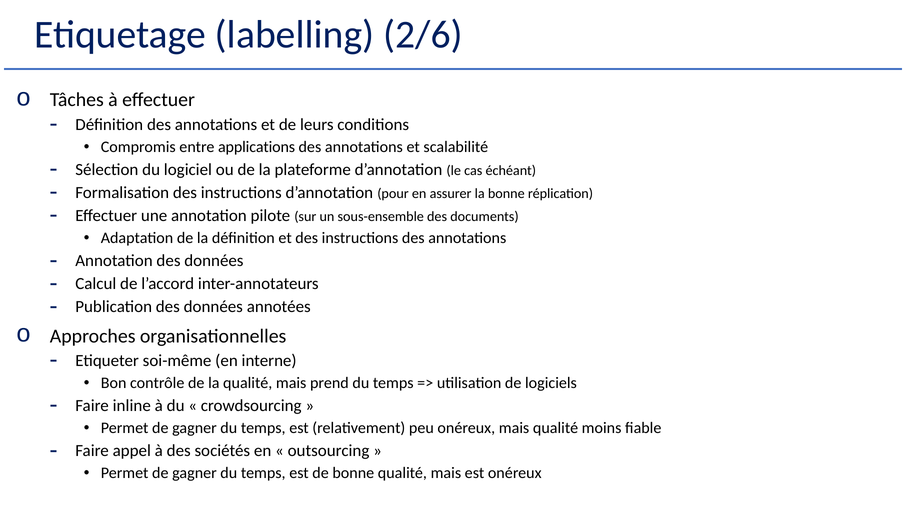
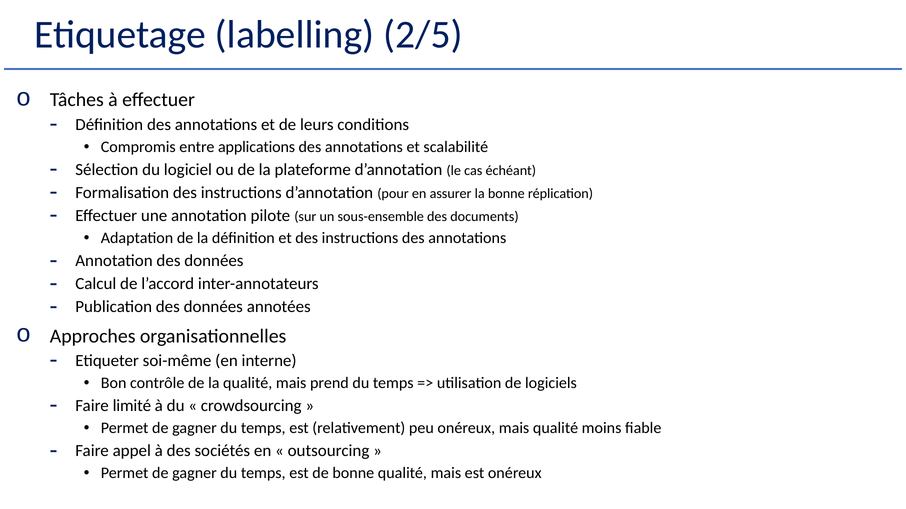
2/6: 2/6 -> 2/5
inline: inline -> limité
